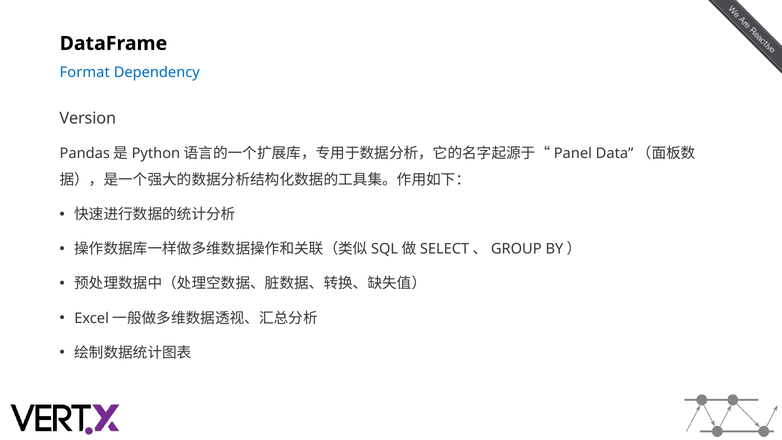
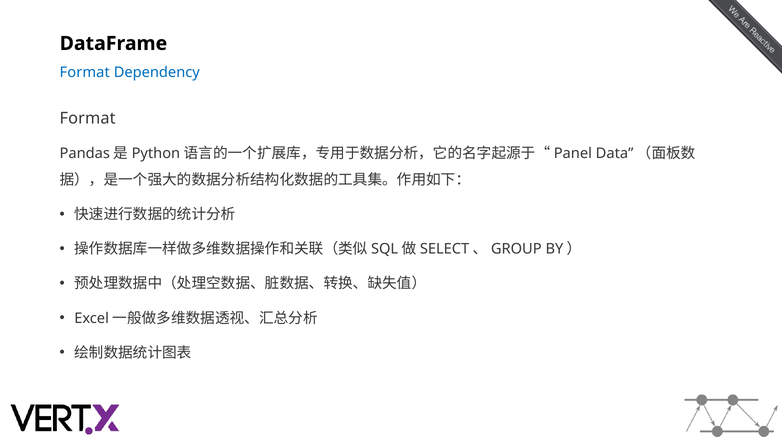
Version at (88, 118): Version -> Format
